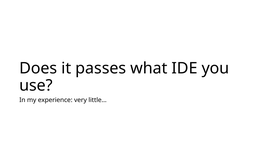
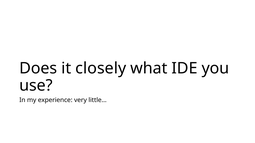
passes: passes -> closely
